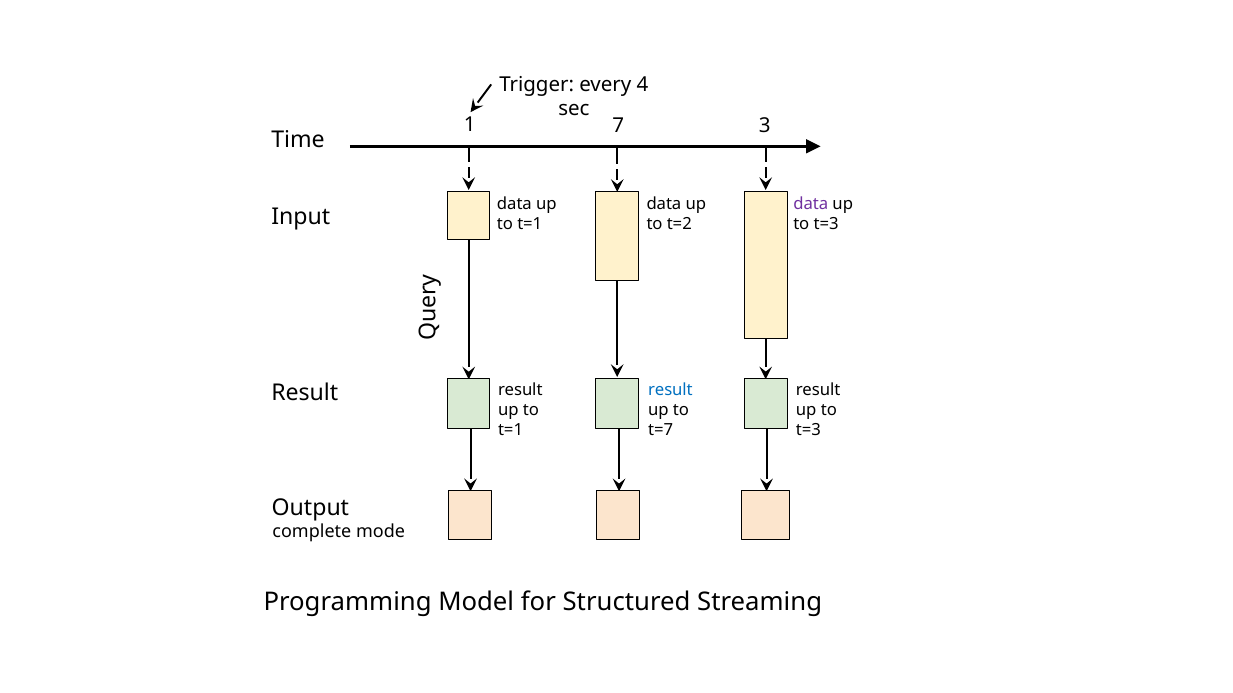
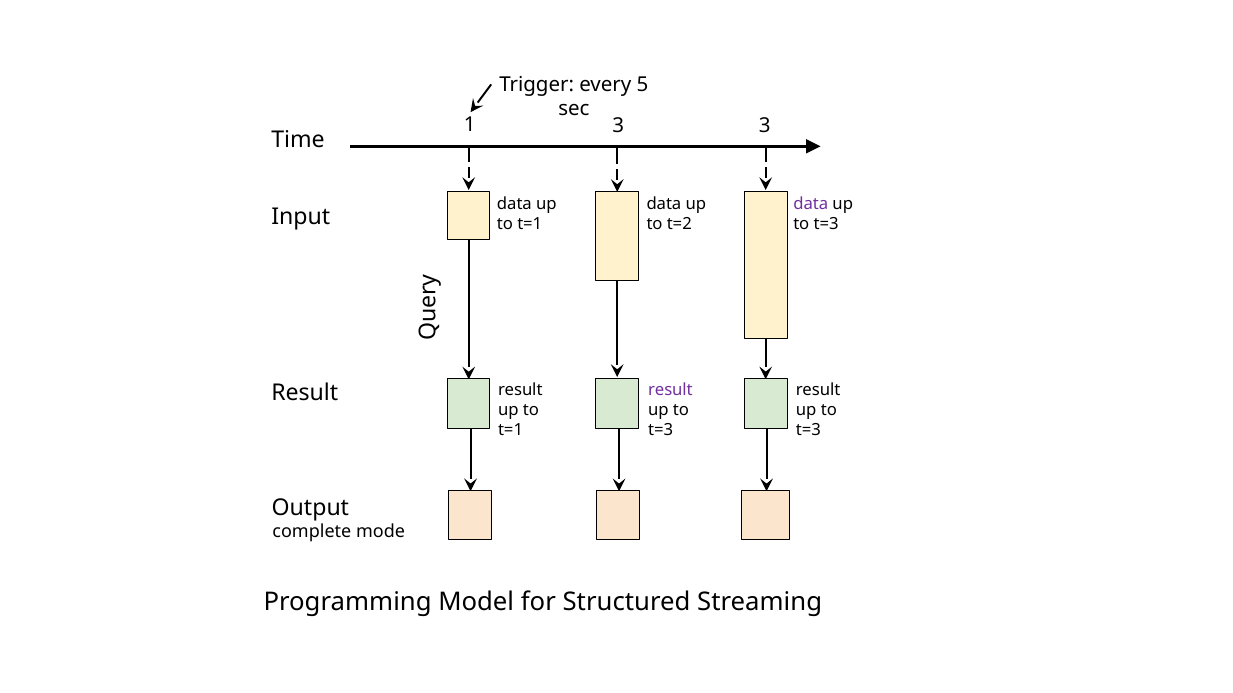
4: 4 -> 5
1 7: 7 -> 3
result at (670, 391) colour: blue -> purple
t=7 at (661, 431): t=7 -> t=3
